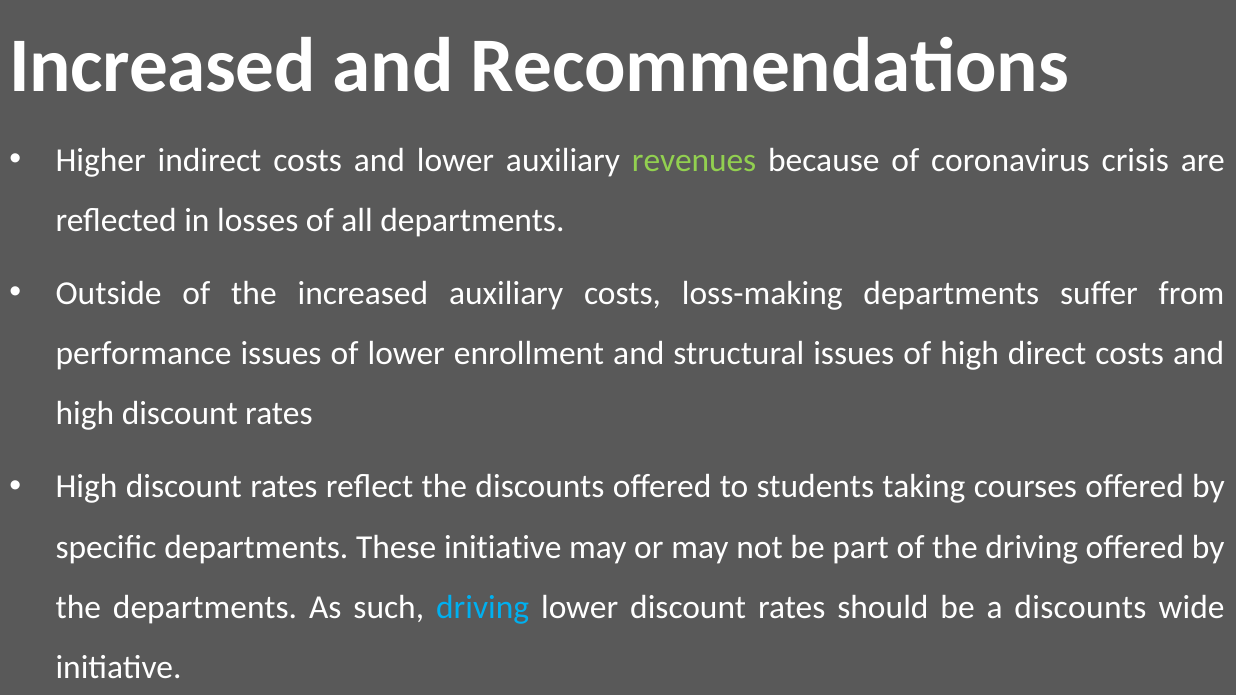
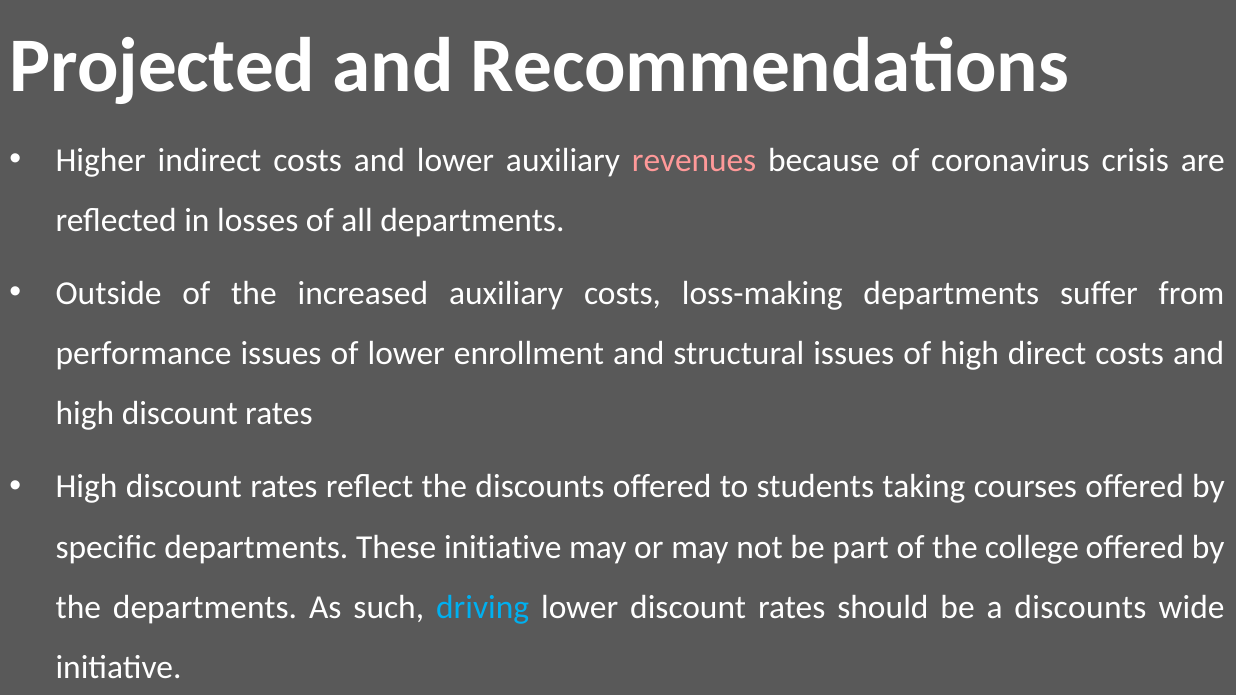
Increased at (162, 66): Increased -> Projected
revenues colour: light green -> pink
the driving: driving -> college
